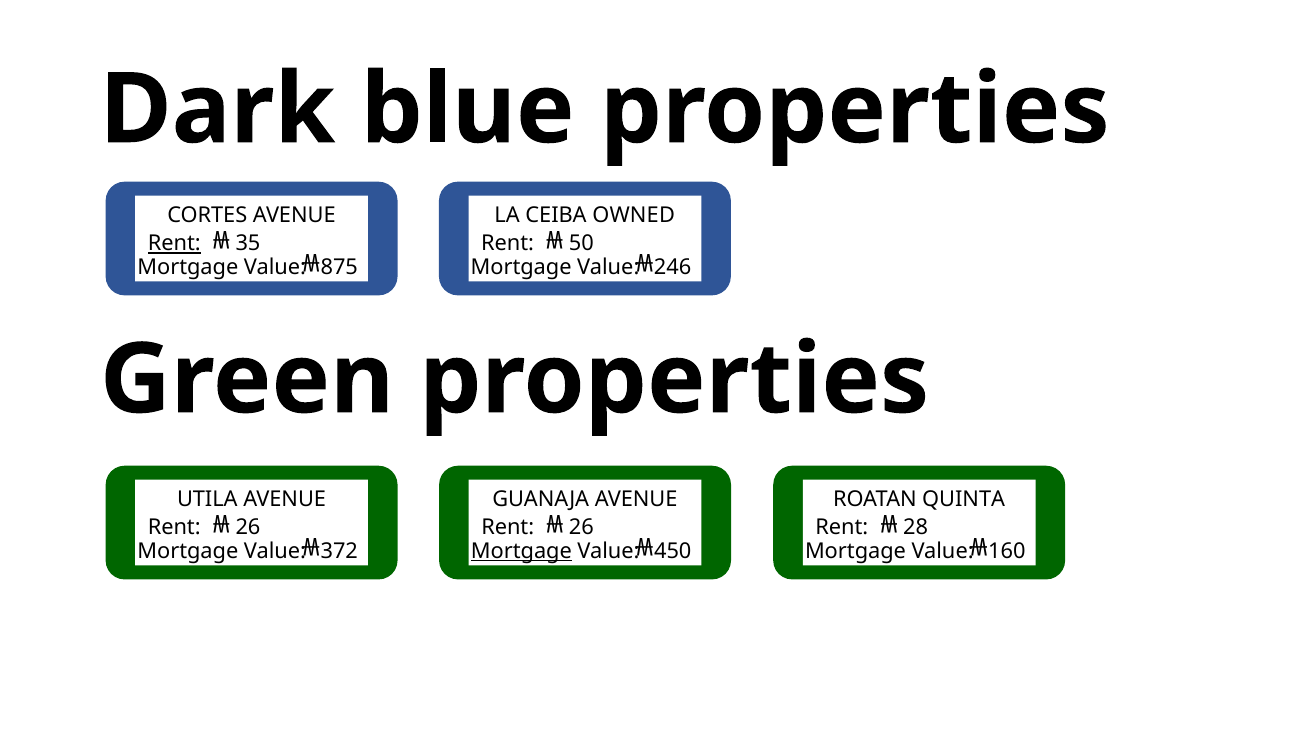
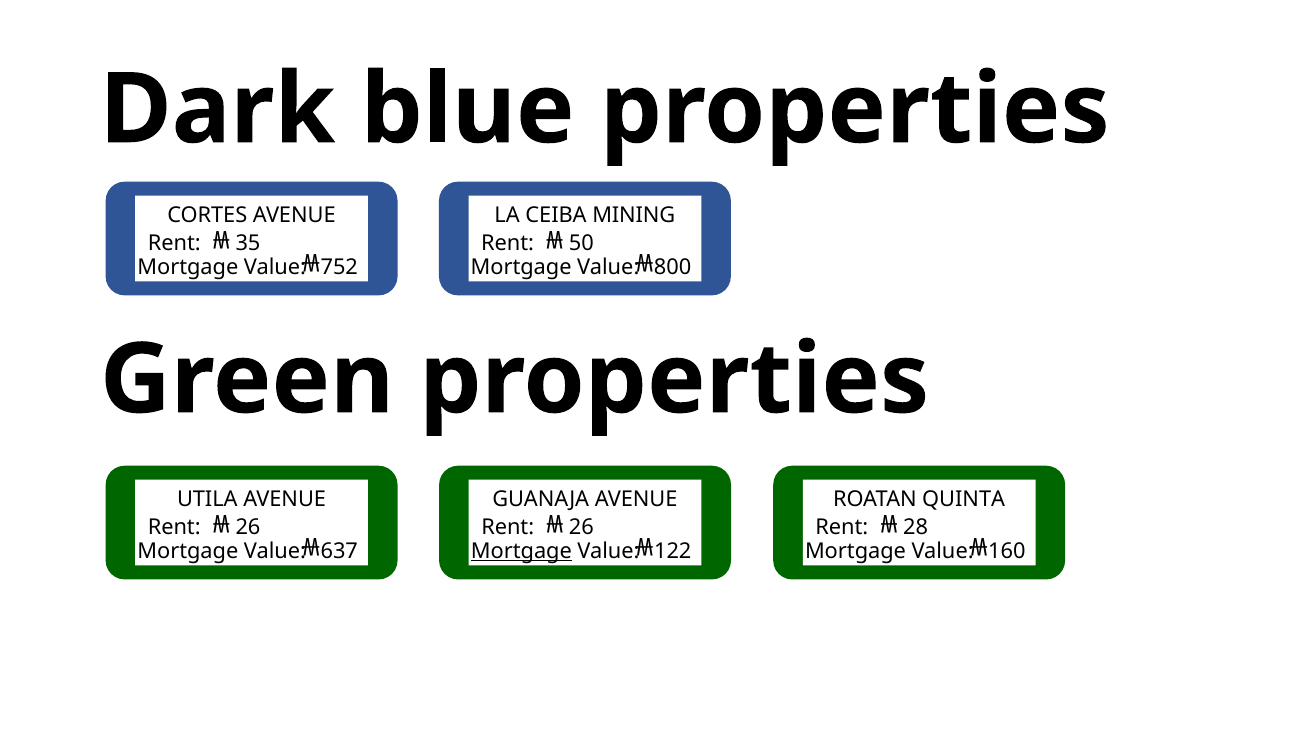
OWNED: OWNED -> MINING
Rent at (174, 244) underline: present -> none
875: 875 -> 752
246: 246 -> 800
372: 372 -> 637
450: 450 -> 122
